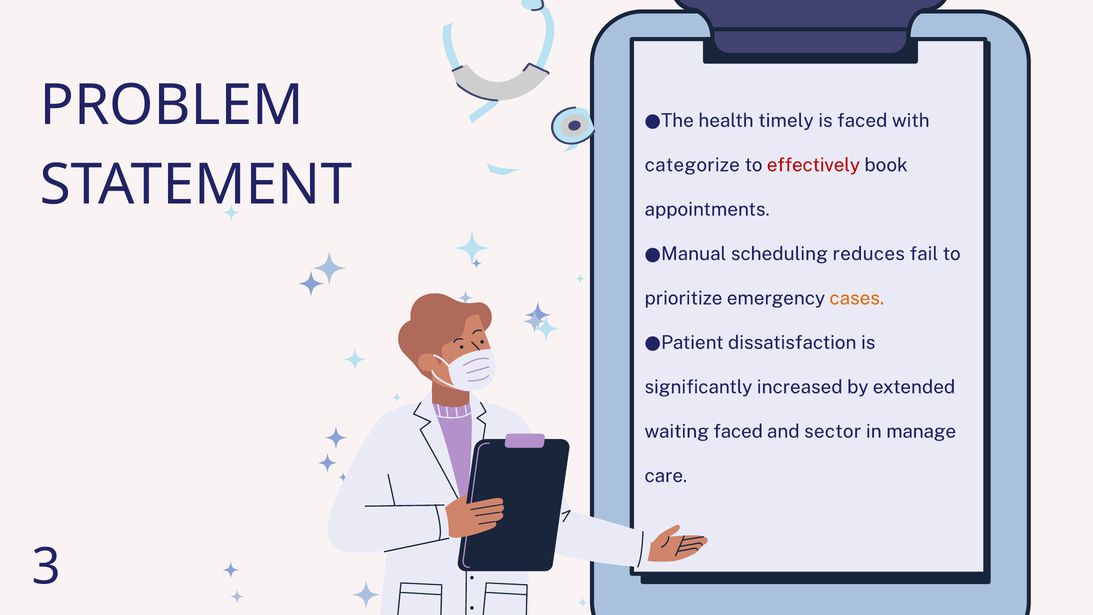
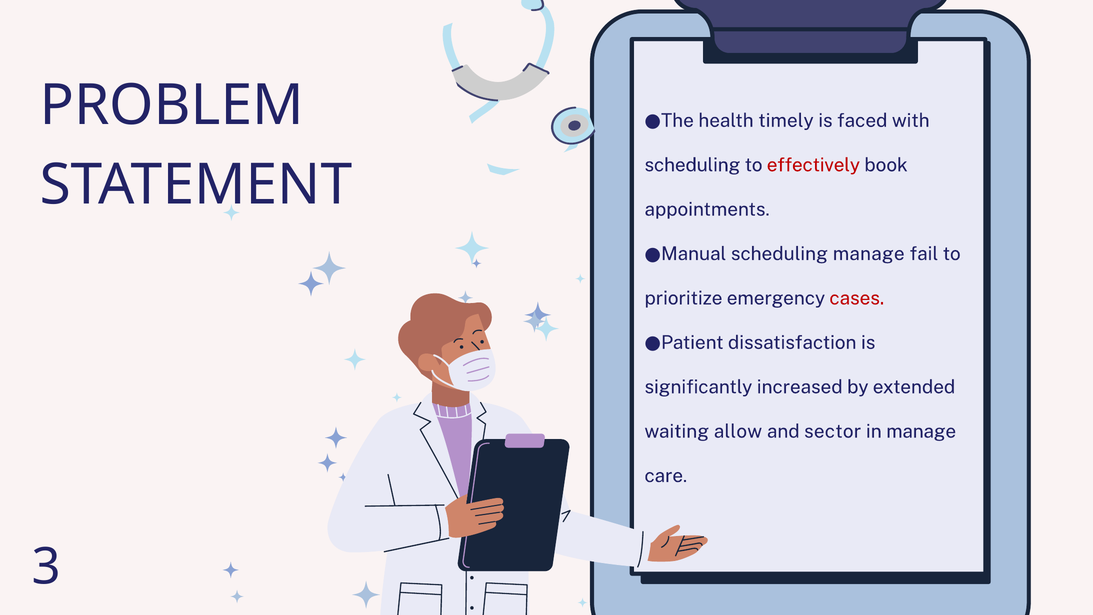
categorize at (692, 165): categorize -> scheduling
scheduling reduces: reduces -> manage
cases colour: orange -> red
waiting faced: faced -> allow
